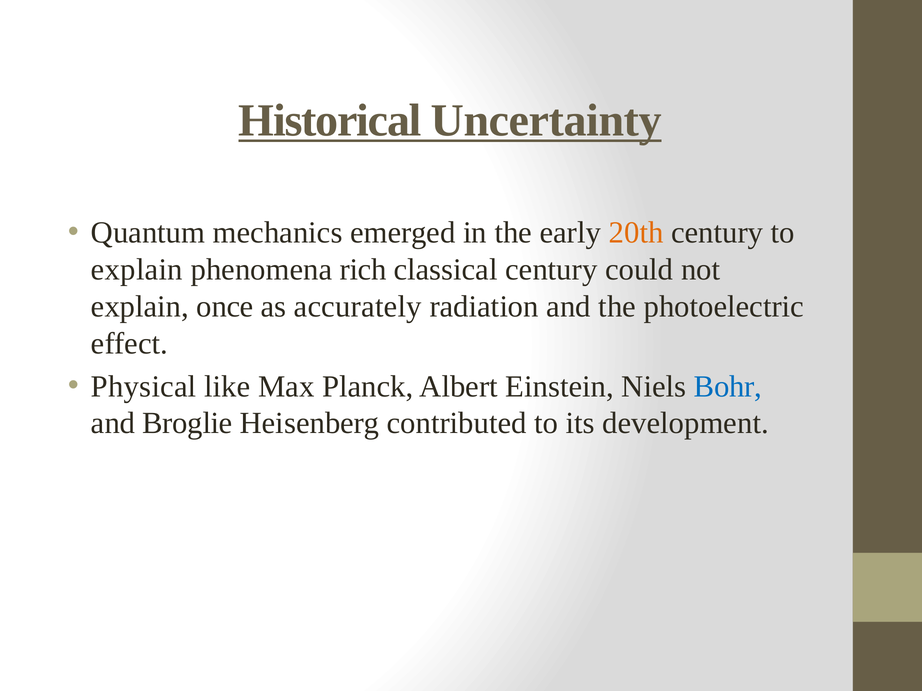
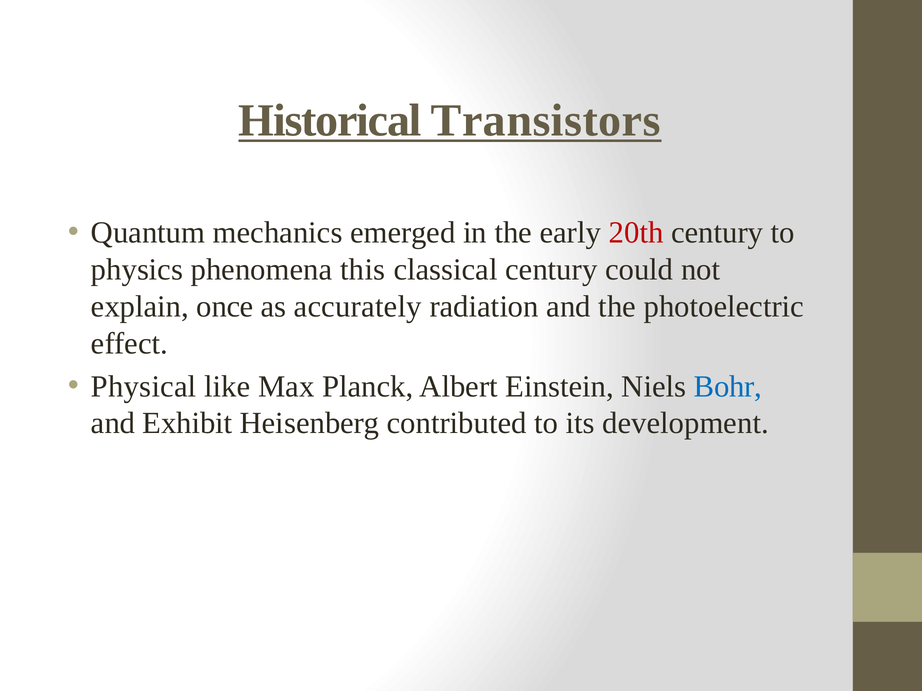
Uncertainty: Uncertainty -> Transistors
20th colour: orange -> red
explain at (137, 270): explain -> physics
rich: rich -> this
Broglie: Broglie -> Exhibit
